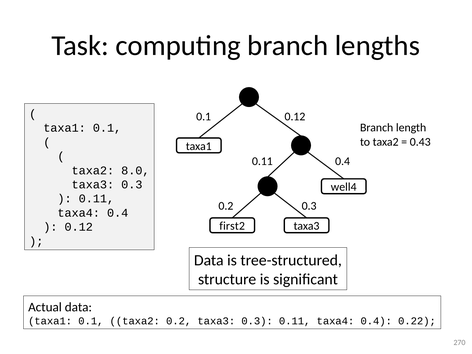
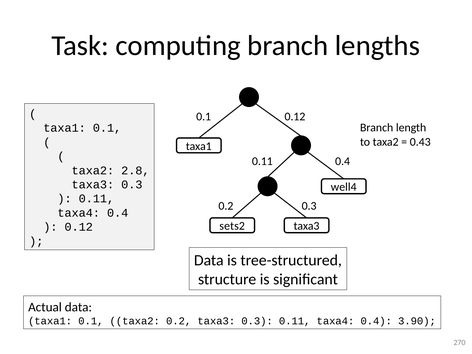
8.0: 8.0 -> 2.8
first2: first2 -> sets2
0.22: 0.22 -> 3.90
